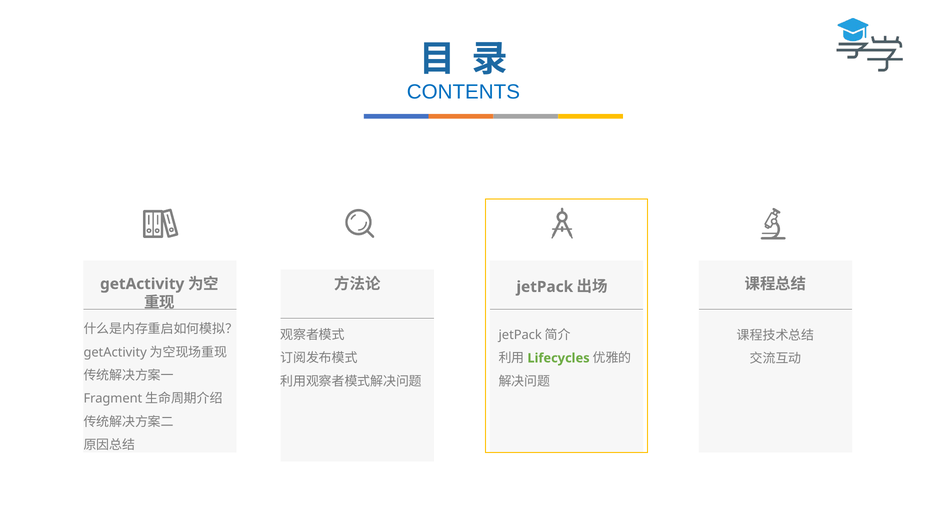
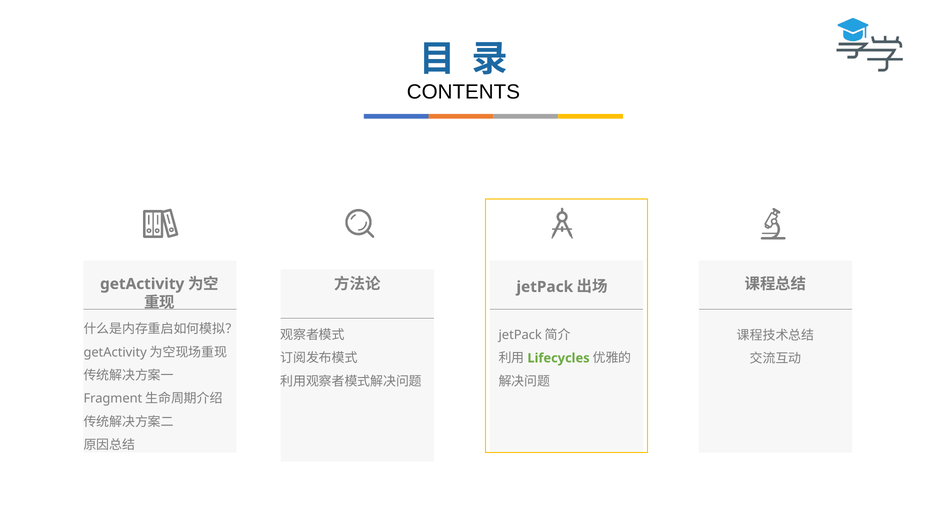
CONTENTS colour: blue -> black
